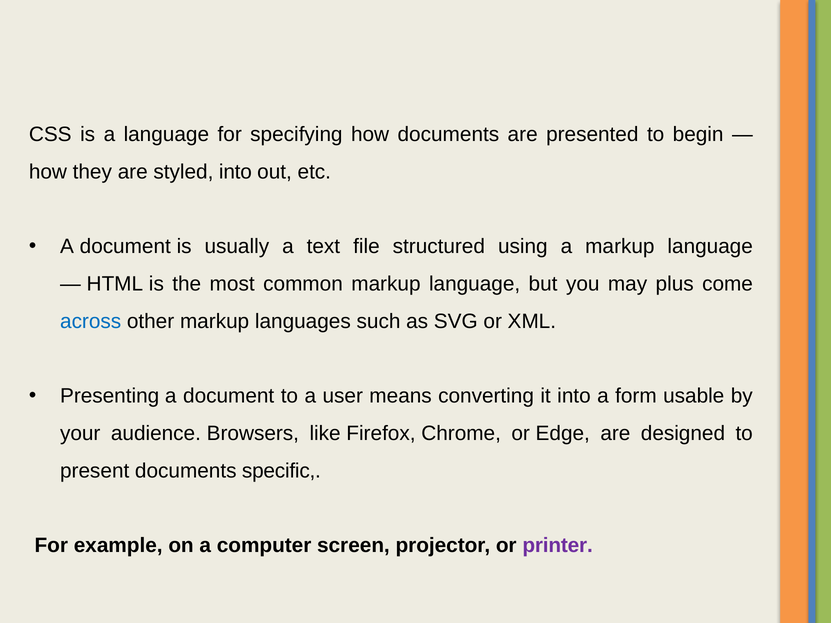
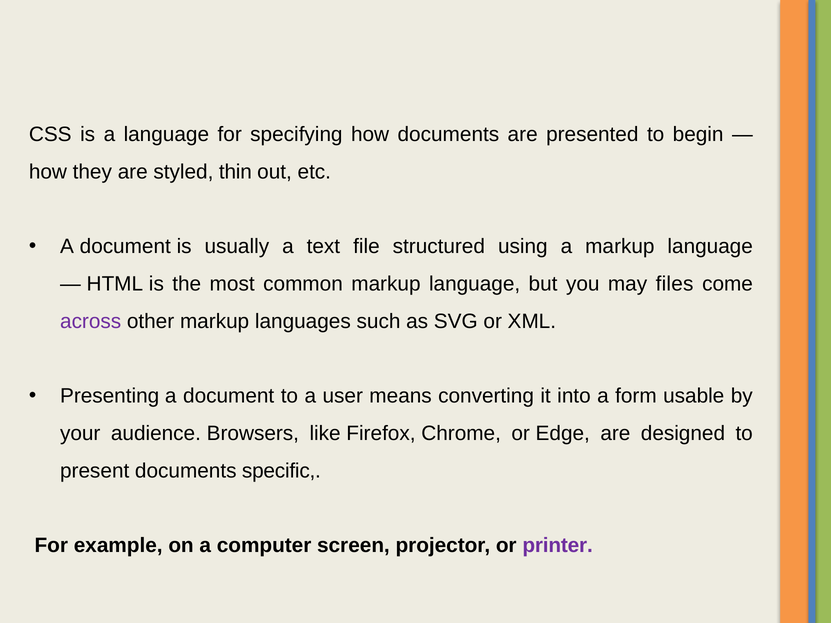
styled into: into -> thin
plus: plus -> files
across colour: blue -> purple
